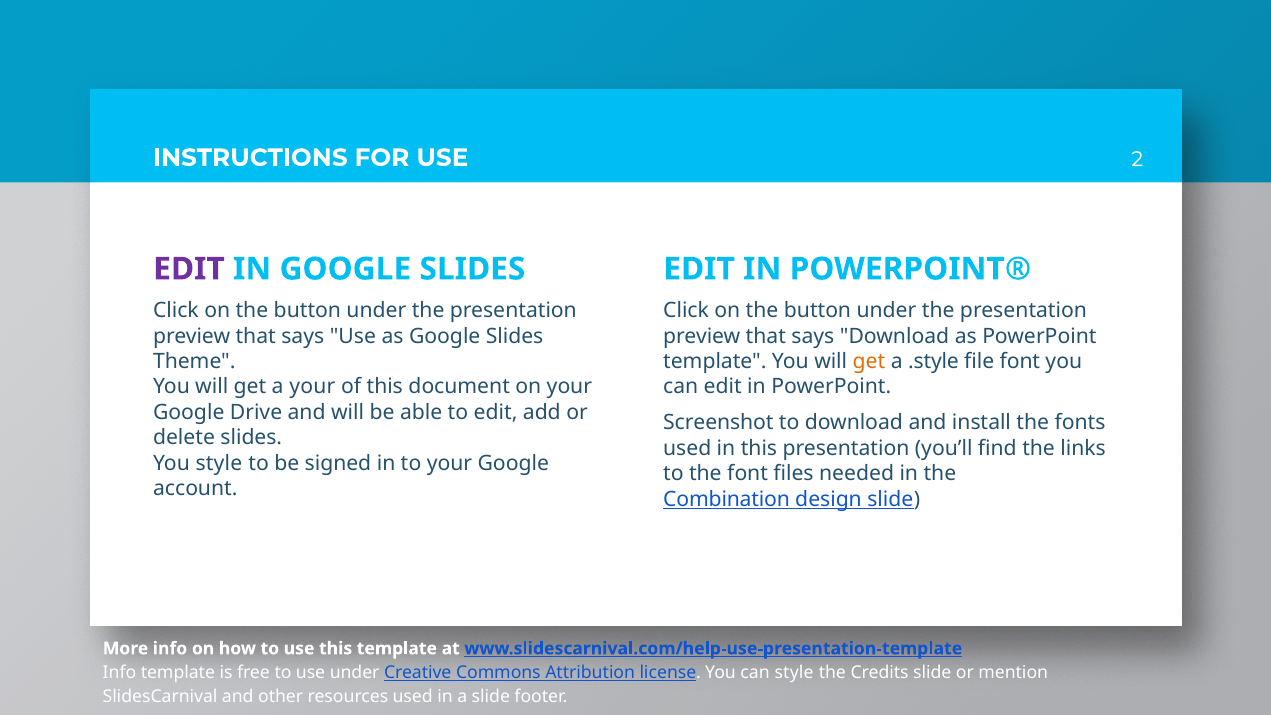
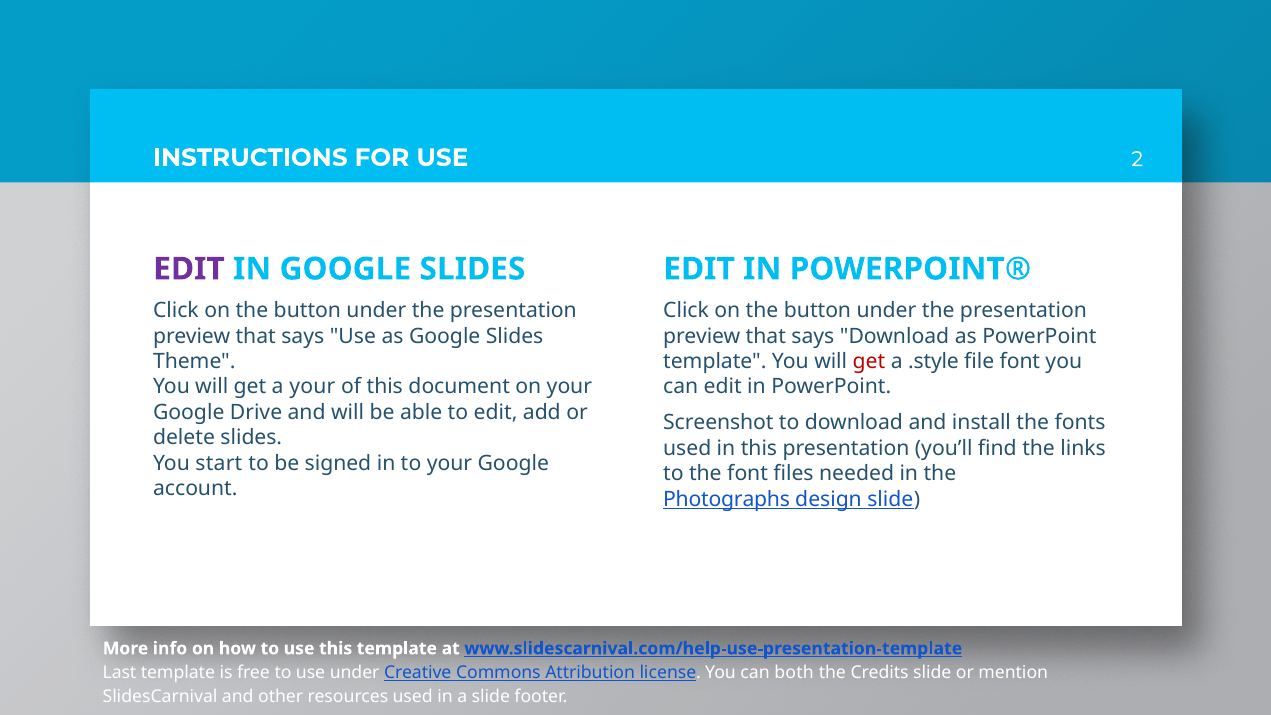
get at (869, 361) colour: orange -> red
You style: style -> start
Combination: Combination -> Photographs
Info at (119, 672): Info -> Last
can style: style -> both
